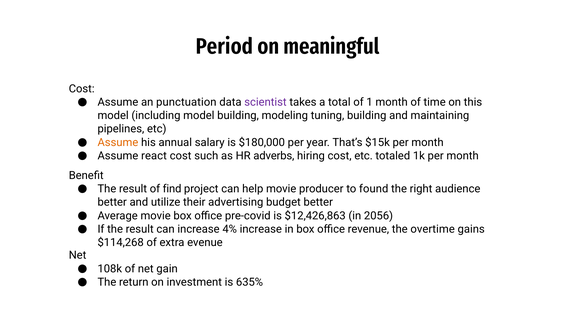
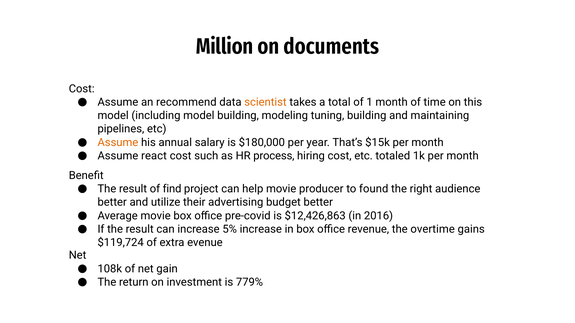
Period: Period -> Million
meaningful: meaningful -> documents
punctuation: punctuation -> recommend
scientist colour: purple -> orange
adverbs: adverbs -> process
2056: 2056 -> 2016
4%: 4% -> 5%
$114,268: $114,268 -> $119,724
635%: 635% -> 779%
